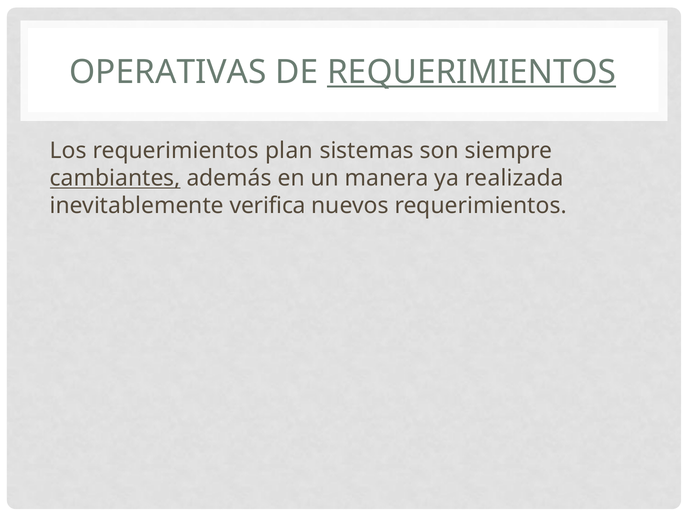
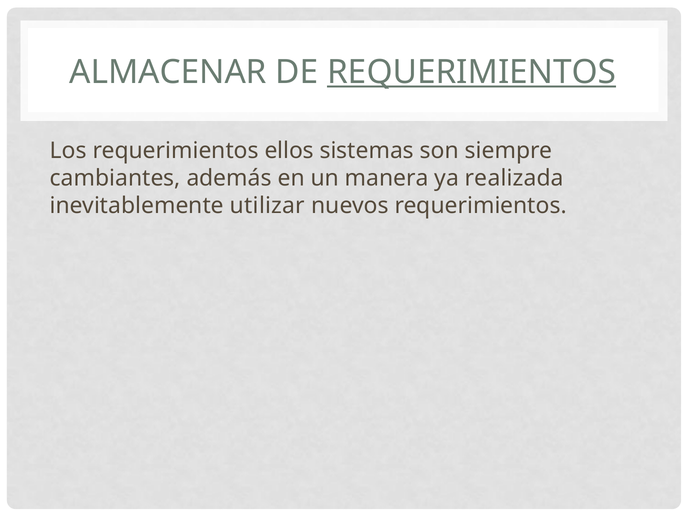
OPERATIVAS: OPERATIVAS -> ALMACENAR
plan: plan -> ellos
cambiantes underline: present -> none
verifica: verifica -> utilizar
